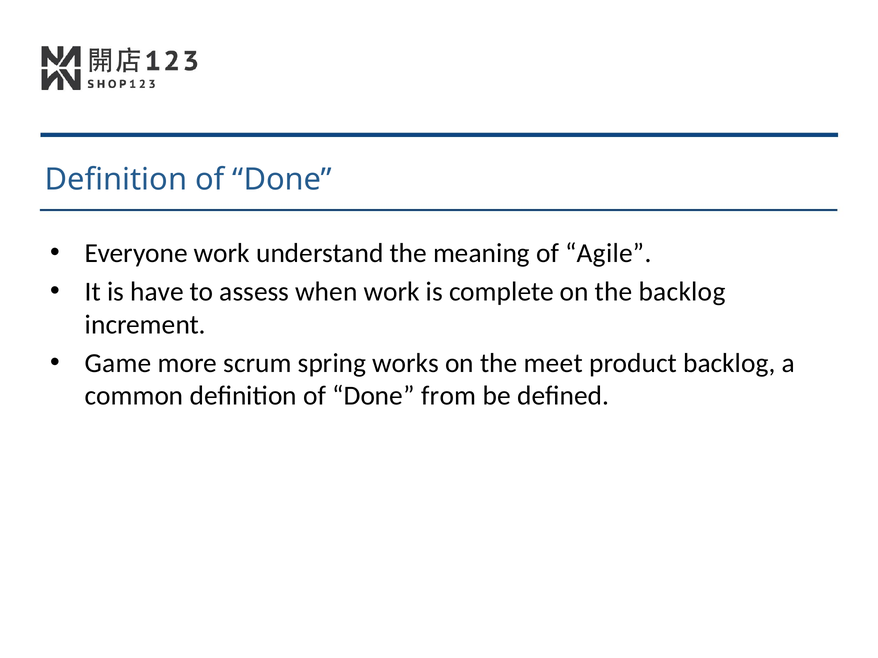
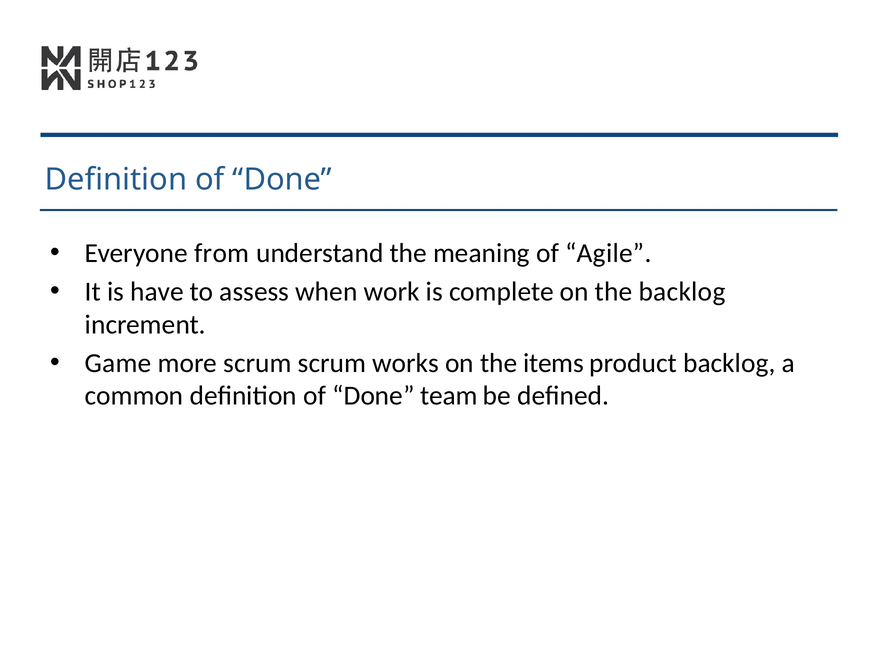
Everyone work: work -> from
scrum spring: spring -> scrum
meet: meet -> items
from: from -> team
